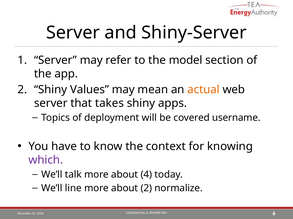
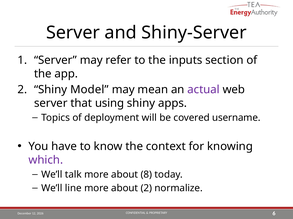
model: model -> inputs
Values: Values -> Model
actual colour: orange -> purple
takes: takes -> using
4: 4 -> 8
